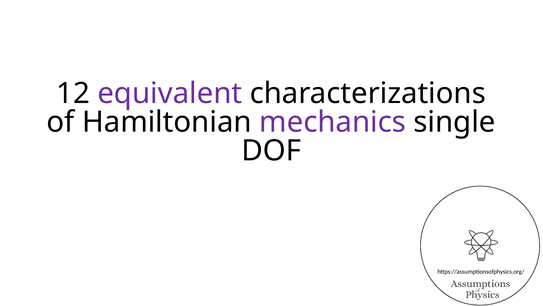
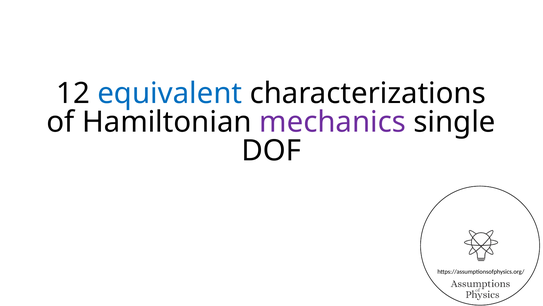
equivalent colour: purple -> blue
